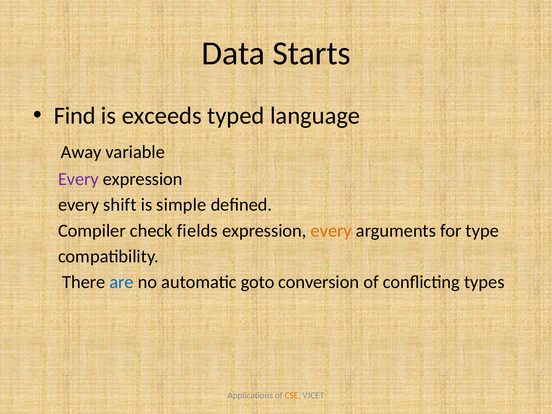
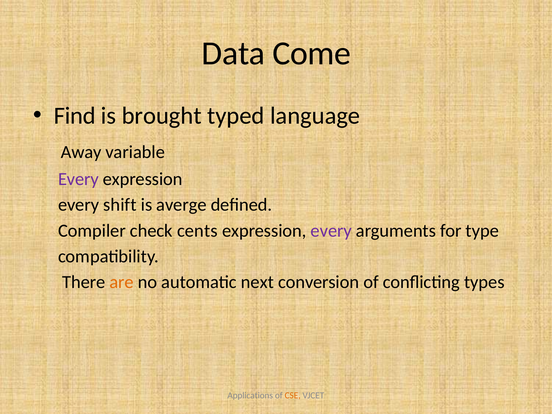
Starts: Starts -> Come
exceeds: exceeds -> brought
simple: simple -> averge
fields: fields -> cents
every at (331, 231) colour: orange -> purple
are colour: blue -> orange
goto: goto -> next
